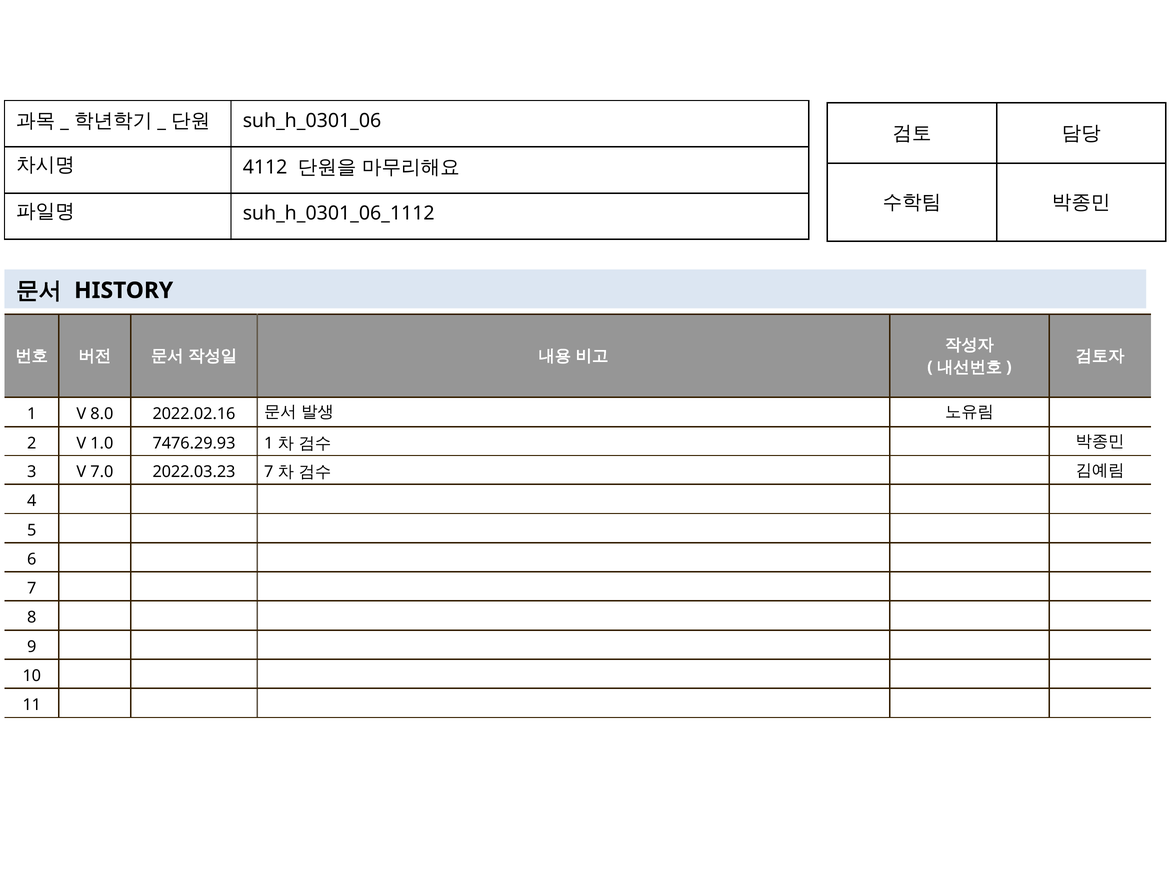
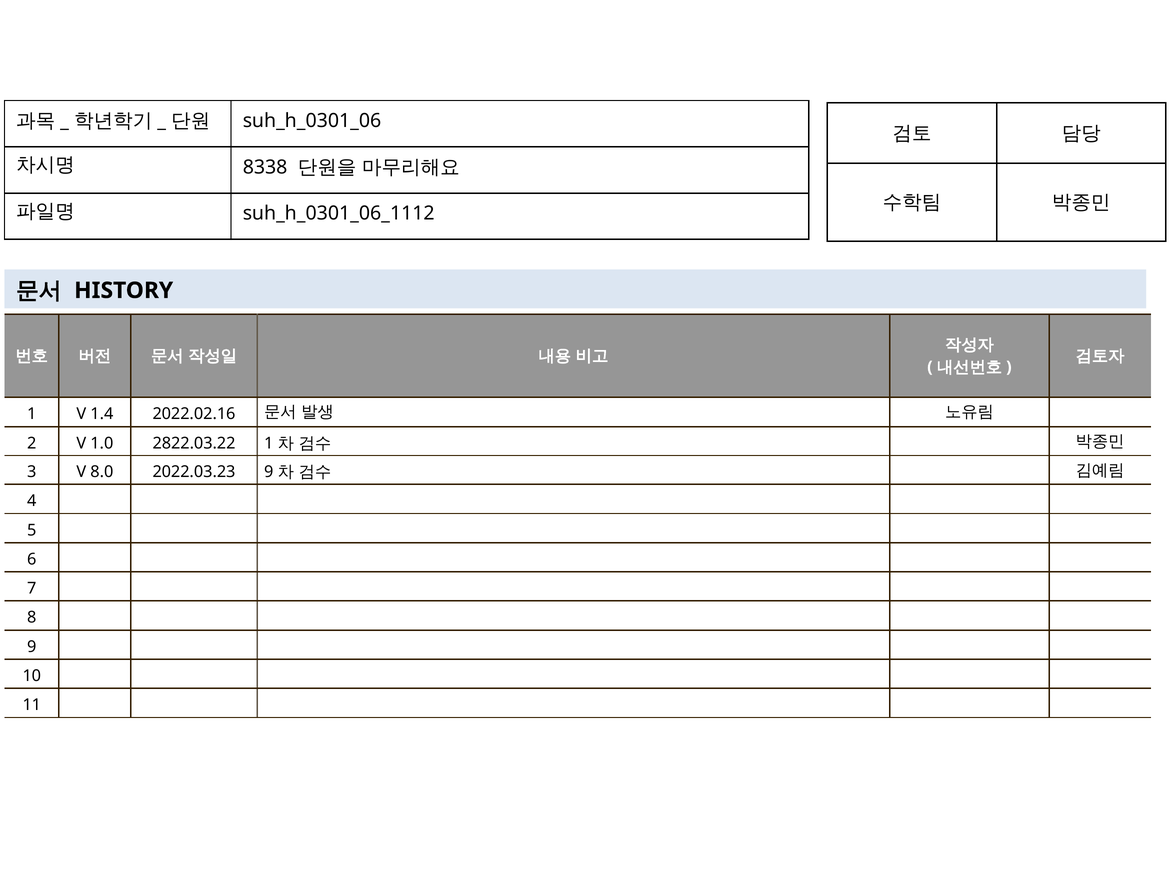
4112: 4112 -> 8338
8.0: 8.0 -> 1.4
7476.29.93: 7476.29.93 -> 2822.03.22
7.0: 7.0 -> 8.0
2022.03.23 7: 7 -> 9
